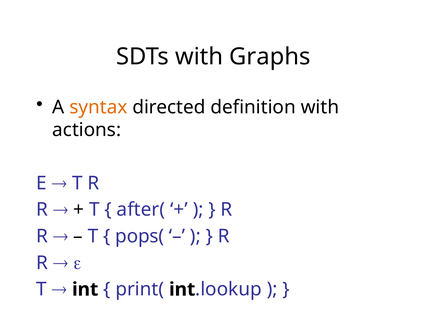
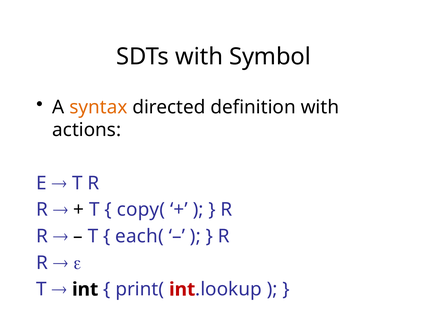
Graphs: Graphs -> Symbol
after(: after( -> copy(
pops(: pops( -> each(
int at (182, 290) colour: black -> red
